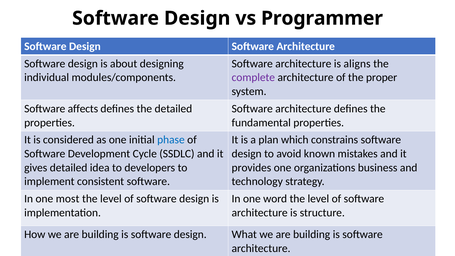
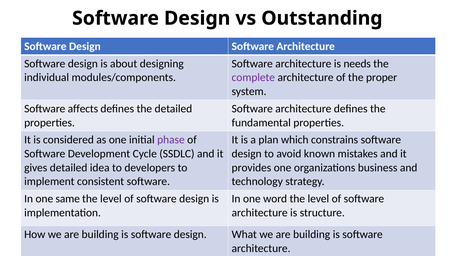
Programmer: Programmer -> Outstanding
aligns: aligns -> needs
phase colour: blue -> purple
most: most -> same
